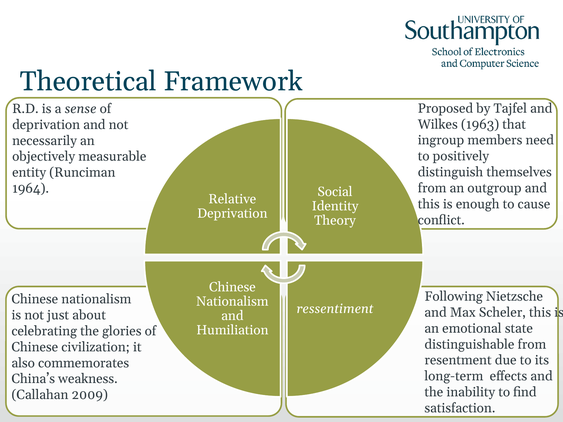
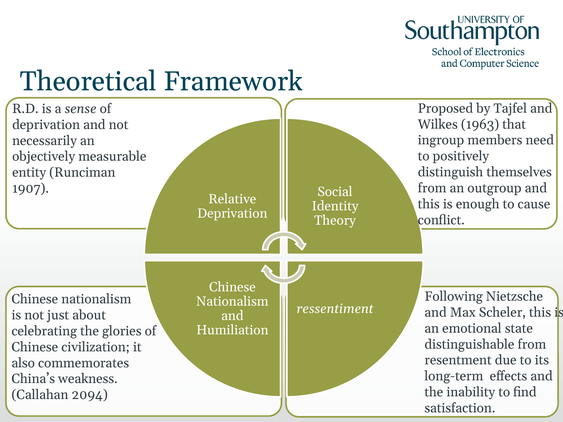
1964: 1964 -> 1907
2009: 2009 -> 2094
